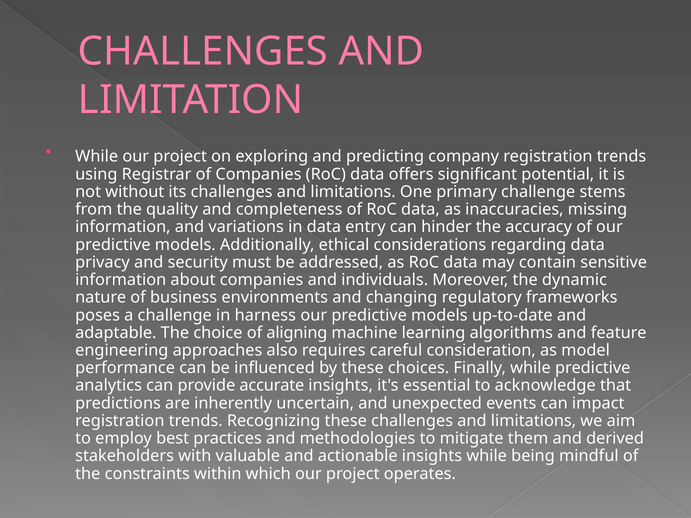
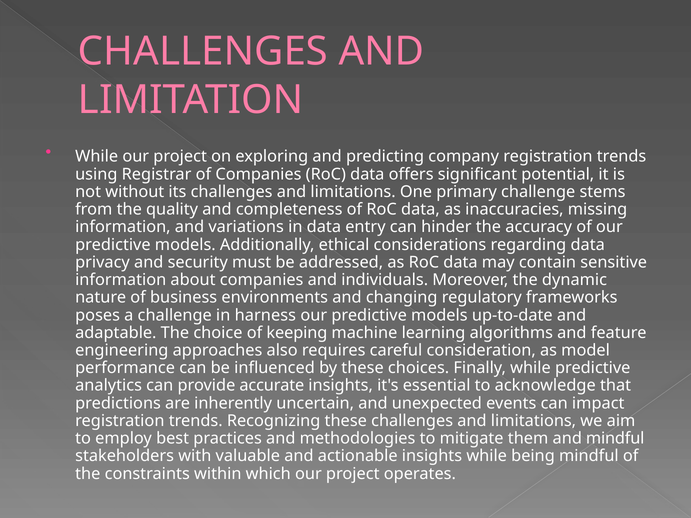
aligning: aligning -> keeping
and derived: derived -> mindful
